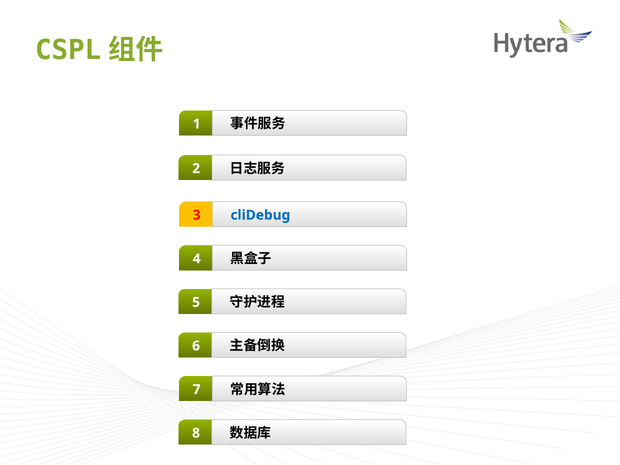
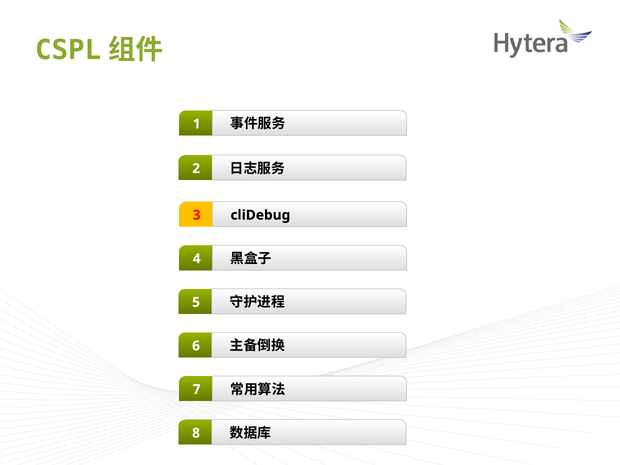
cliDebug colour: blue -> black
